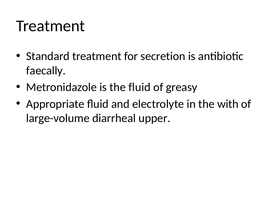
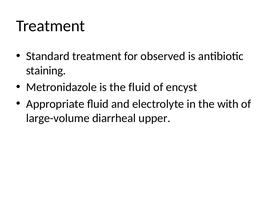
secretion: secretion -> observed
faecally: faecally -> staining
greasy: greasy -> encyst
